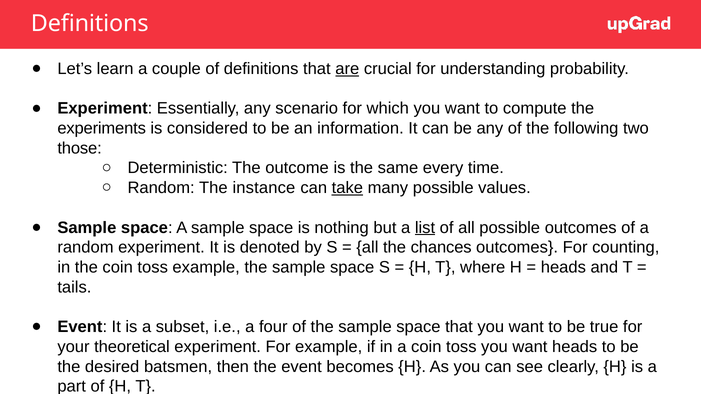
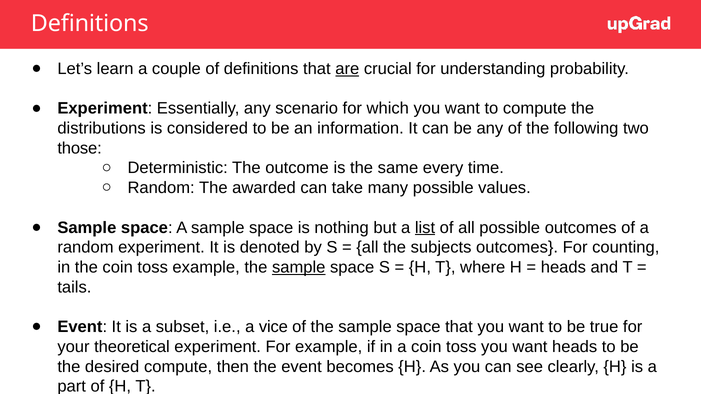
experiments: experiments -> distributions
instance: instance -> awarded
take underline: present -> none
chances: chances -> subjects
sample at (299, 268) underline: none -> present
four: four -> vice
desired batsmen: batsmen -> compute
